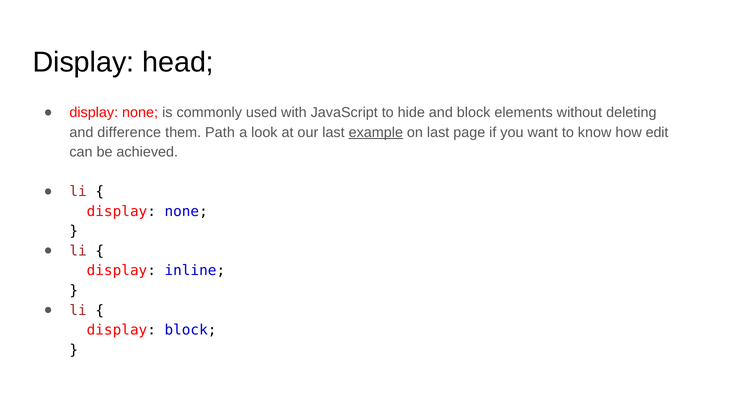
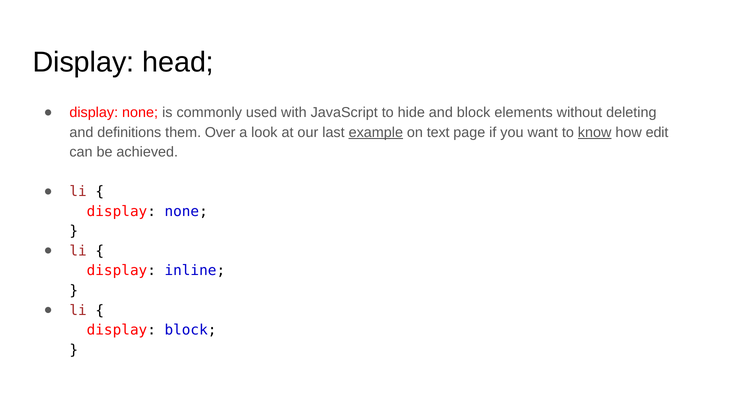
difference: difference -> definitions
Path: Path -> Over
on last: last -> text
know underline: none -> present
